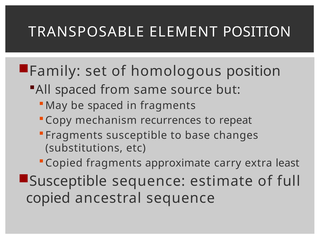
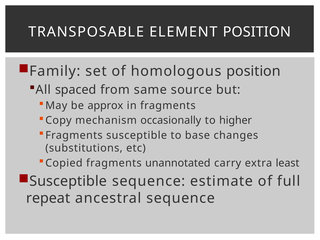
be spaced: spaced -> approx
recurrences: recurrences -> occasionally
repeat: repeat -> higher
approximate: approximate -> unannotated
copied at (48, 198): copied -> repeat
